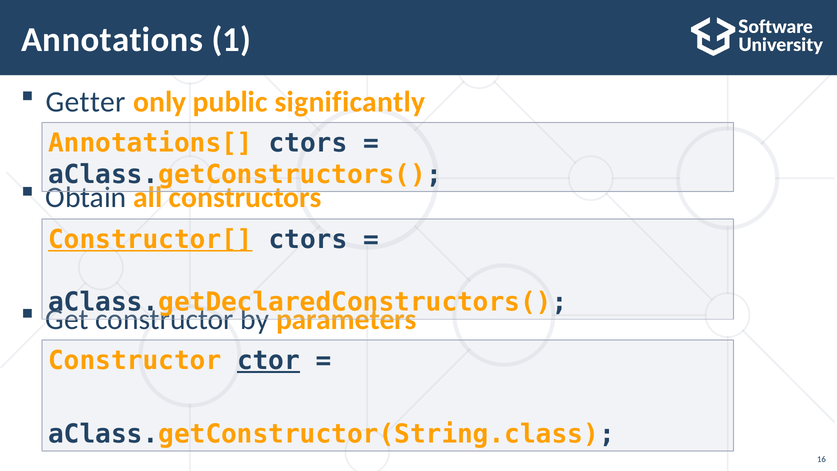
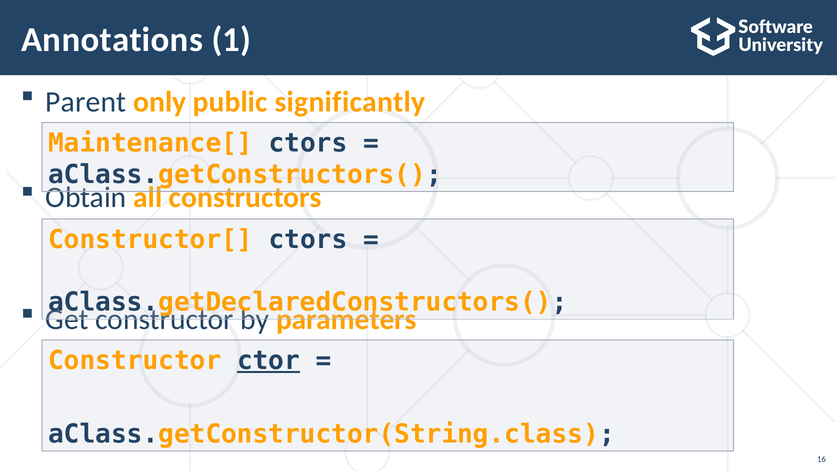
Getter: Getter -> Parent
Annotations[: Annotations[ -> Maintenance[
Constructor[ underline: present -> none
